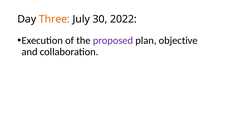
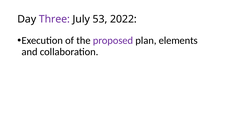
Three colour: orange -> purple
30: 30 -> 53
objective: objective -> elements
